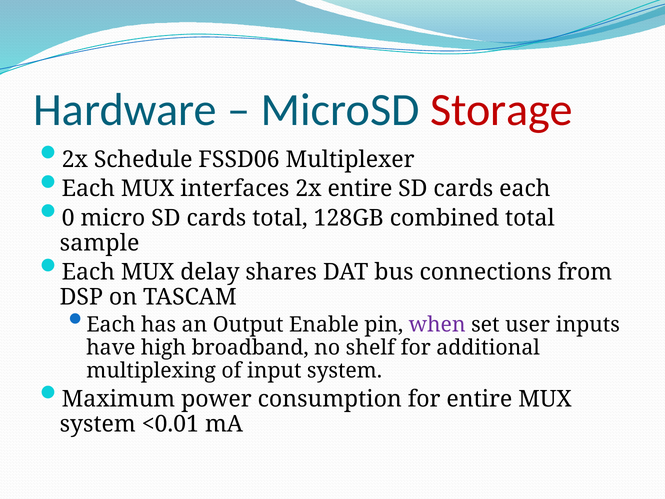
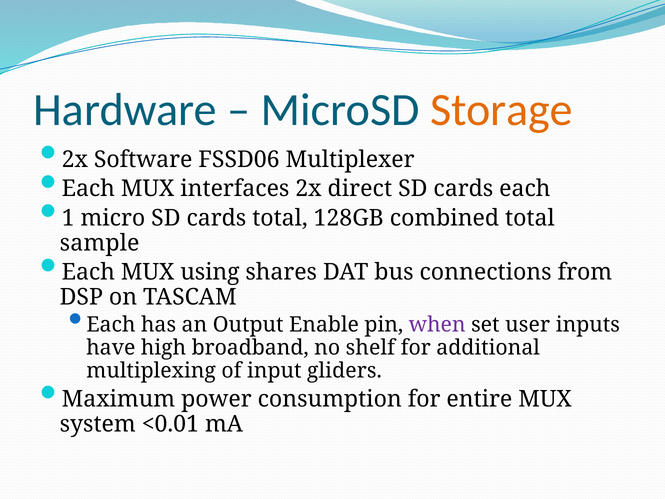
Storage colour: red -> orange
Schedule: Schedule -> Software
2x entire: entire -> direct
0: 0 -> 1
delay: delay -> using
input system: system -> gliders
